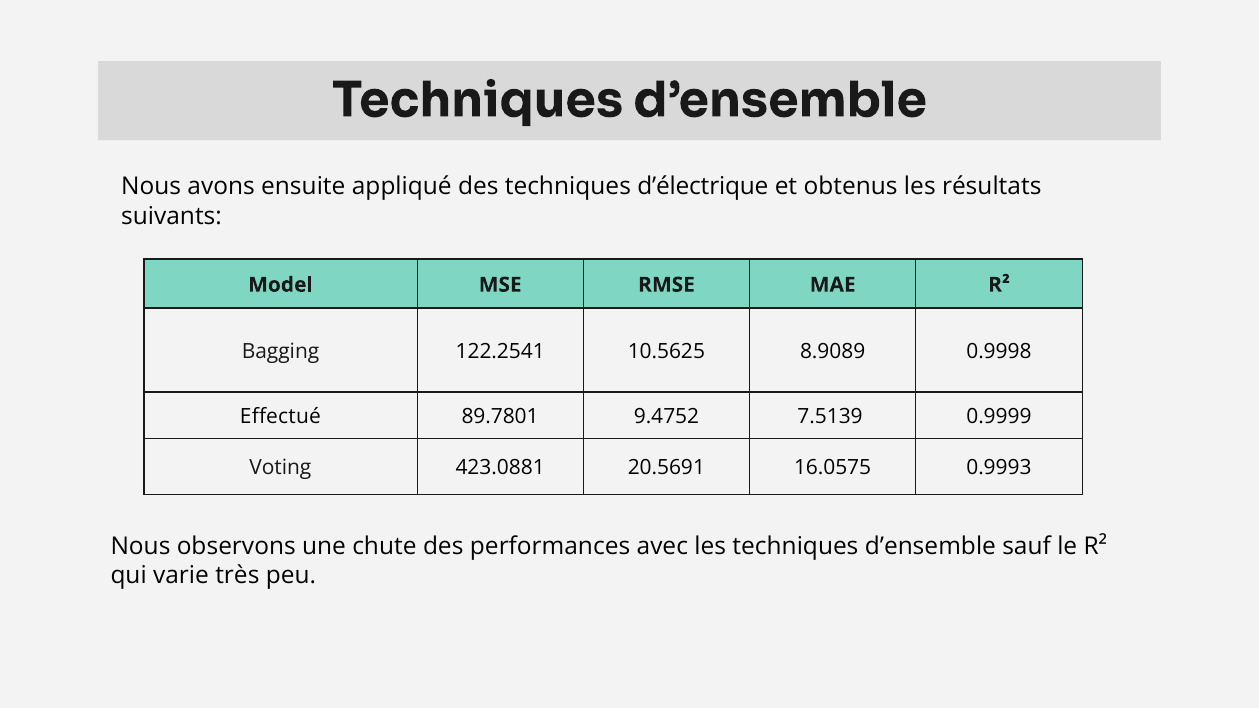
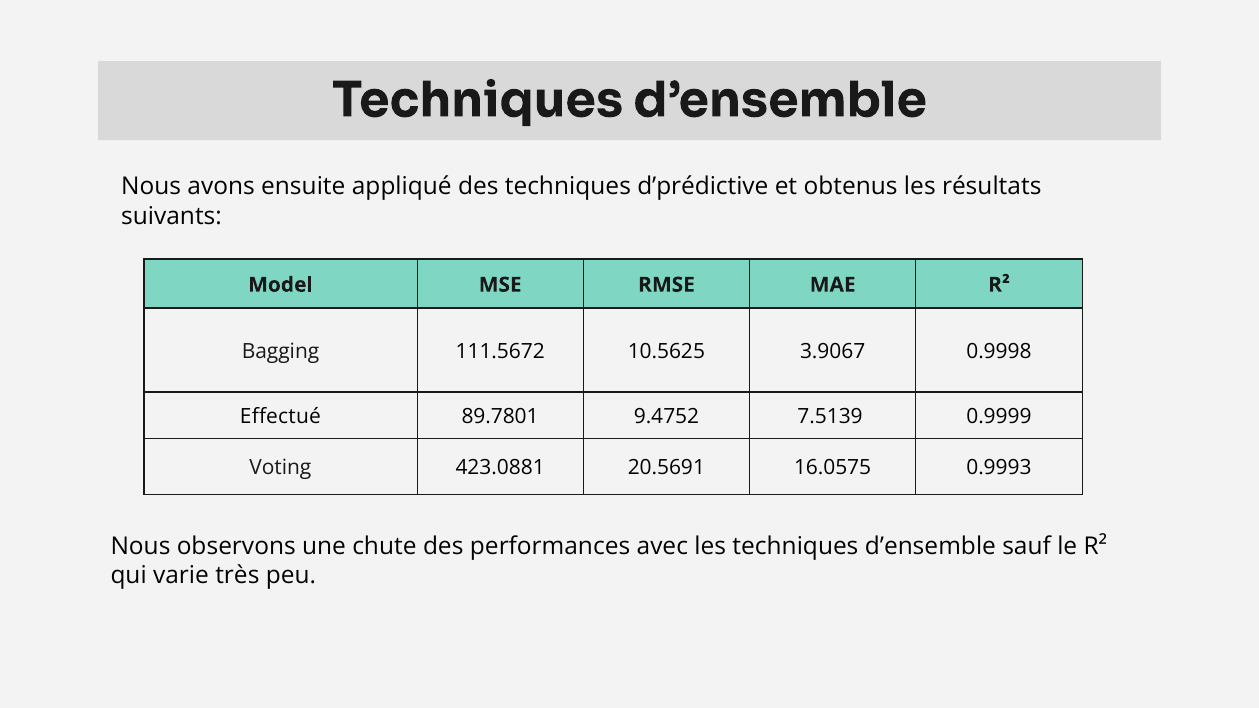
d’électrique: d’électrique -> d’prédictive
122.2541: 122.2541 -> 111.5672
8.9089: 8.9089 -> 3.9067
